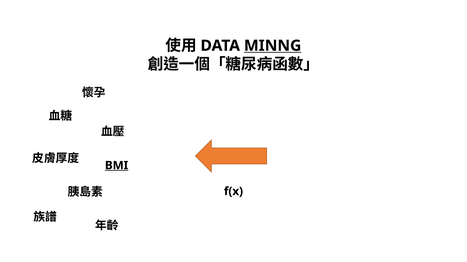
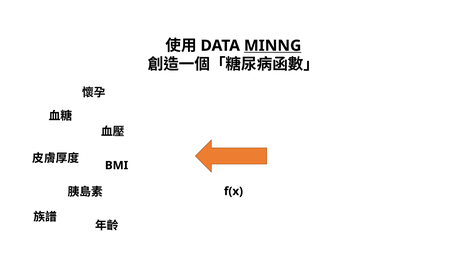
BMI underline: present -> none
